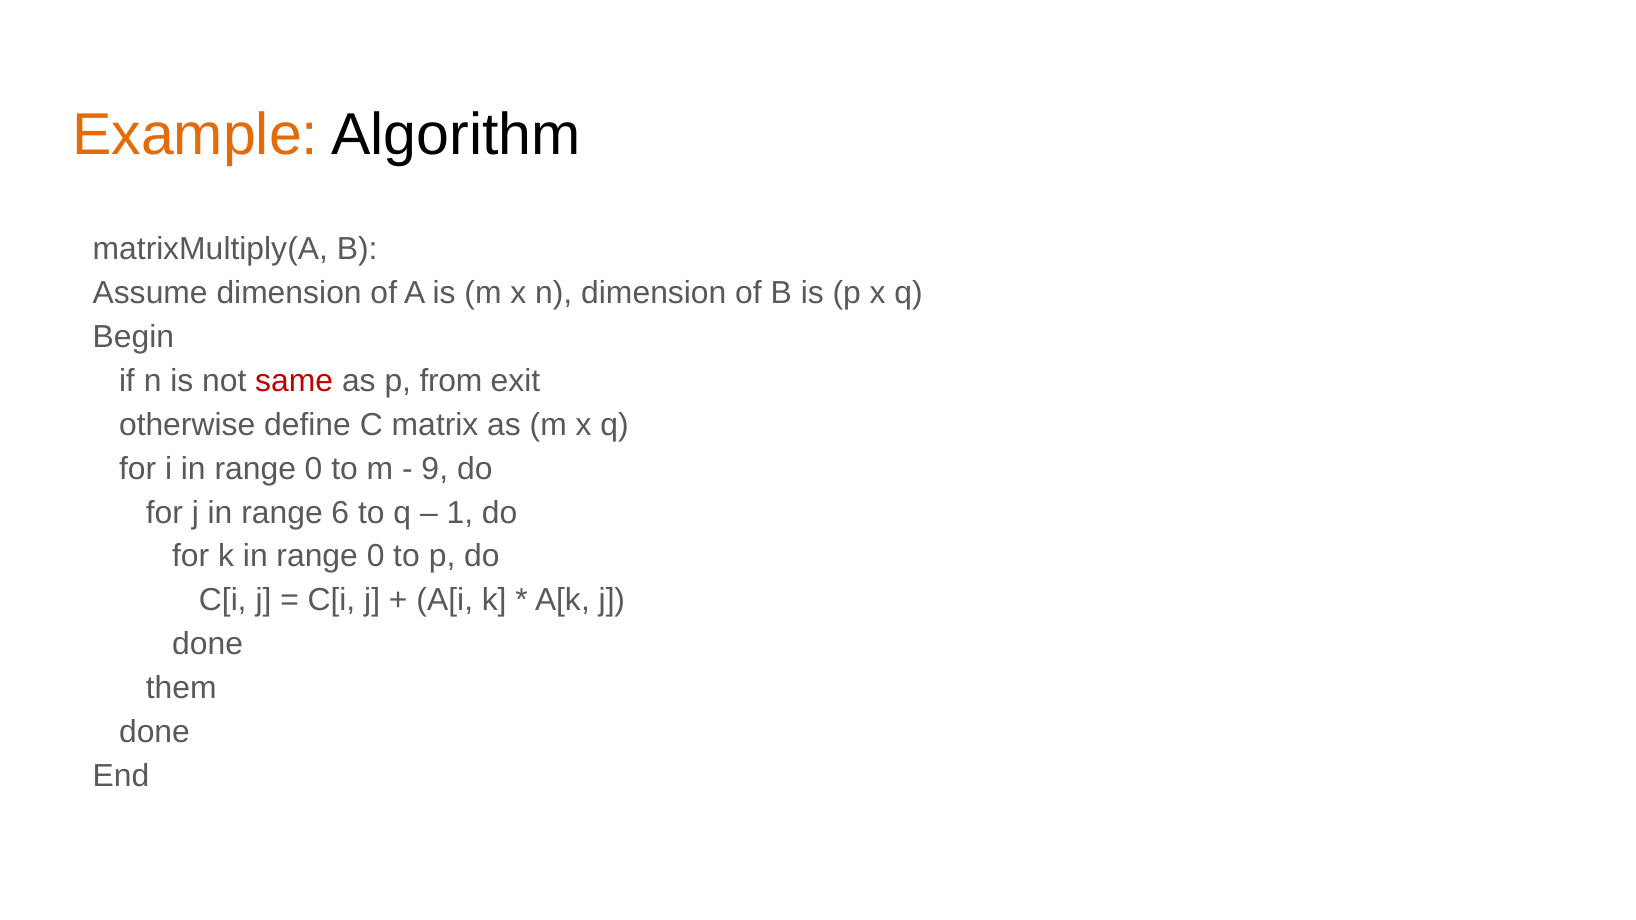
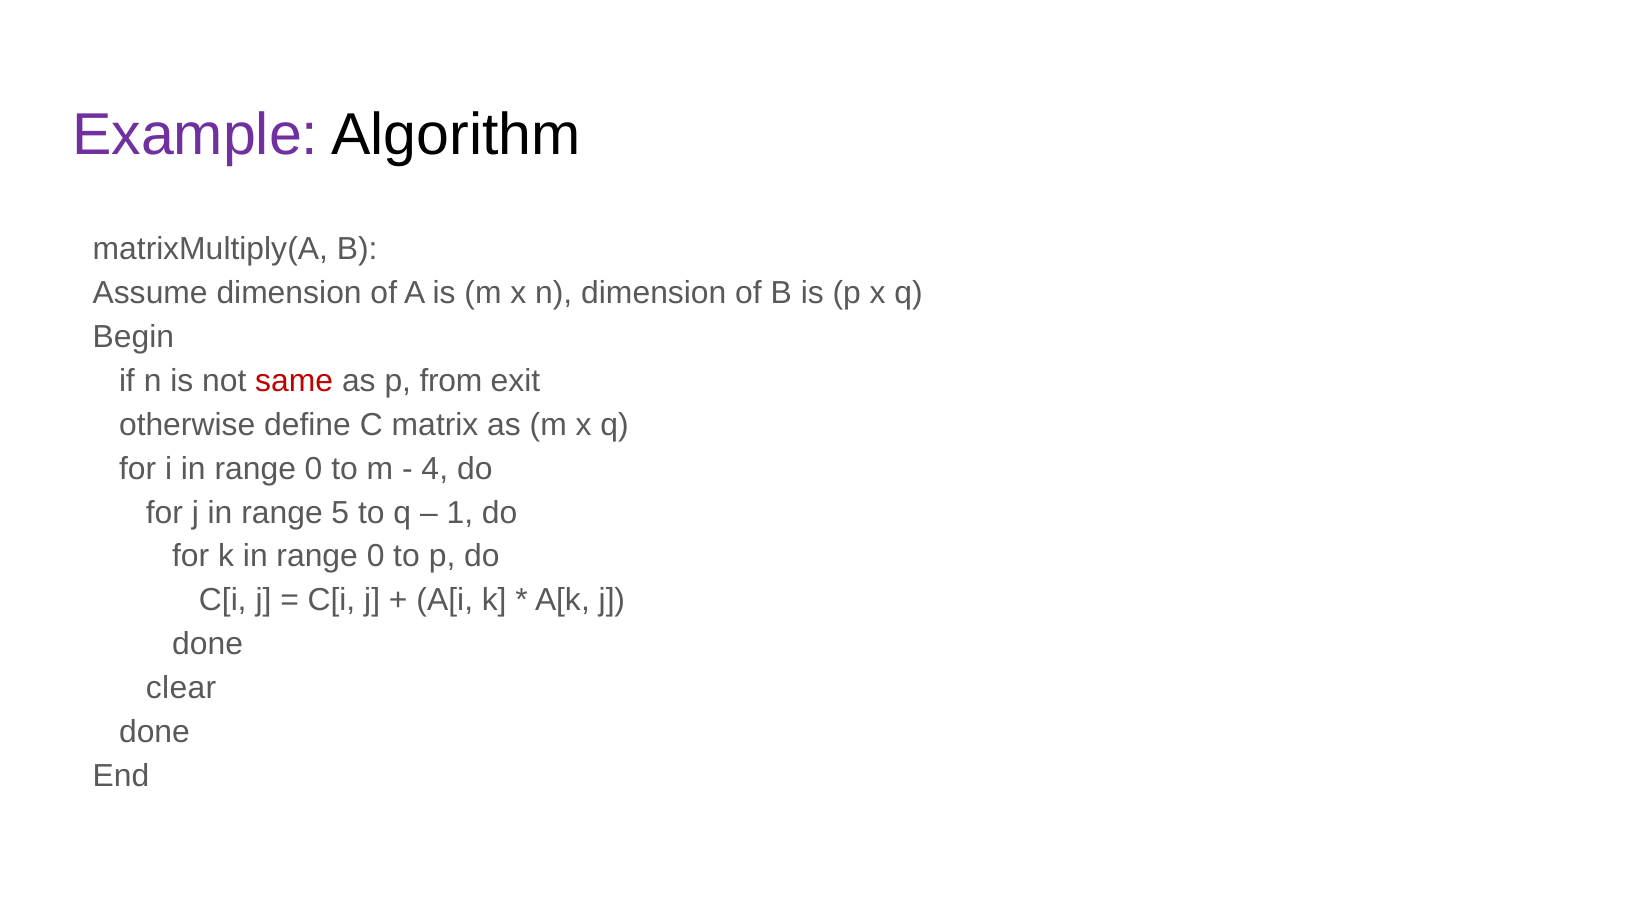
Example colour: orange -> purple
9: 9 -> 4
6: 6 -> 5
them: them -> clear
